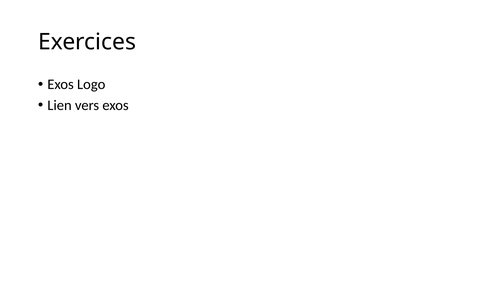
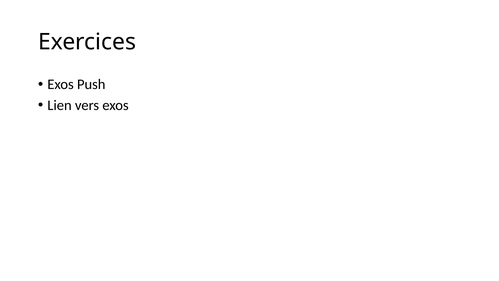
Logo: Logo -> Push
